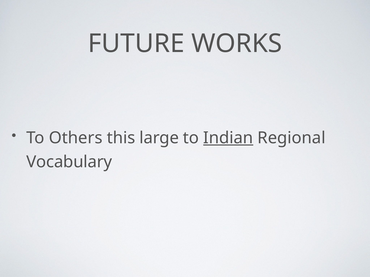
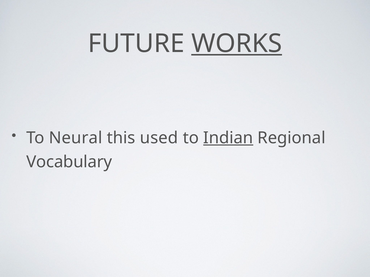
WORKS underline: none -> present
Others: Others -> Neural
large: large -> used
